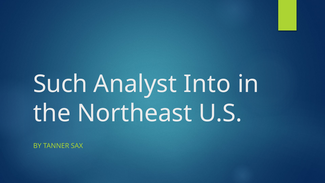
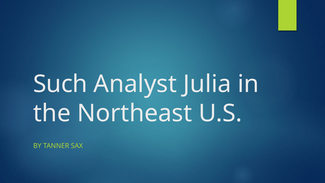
Into: Into -> Julia
